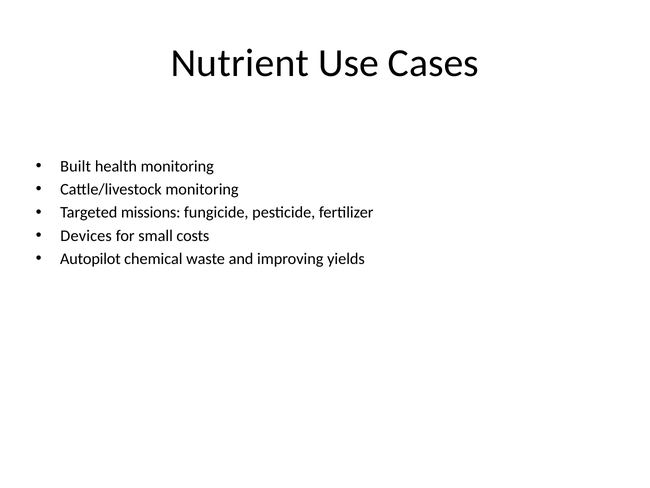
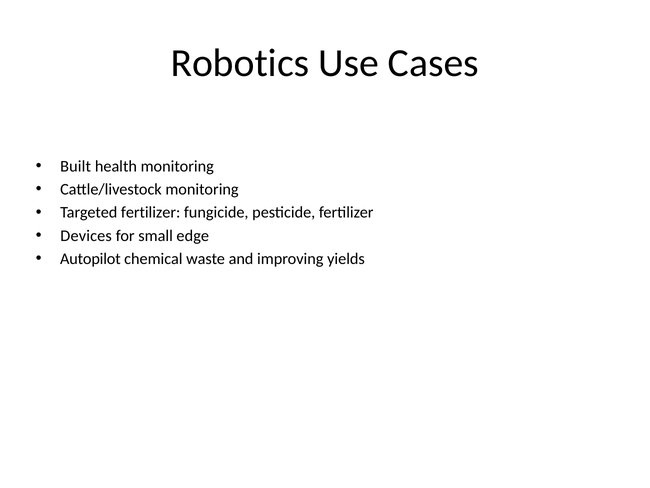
Nutrient: Nutrient -> Robotics
Targeted missions: missions -> fertilizer
costs: costs -> edge
